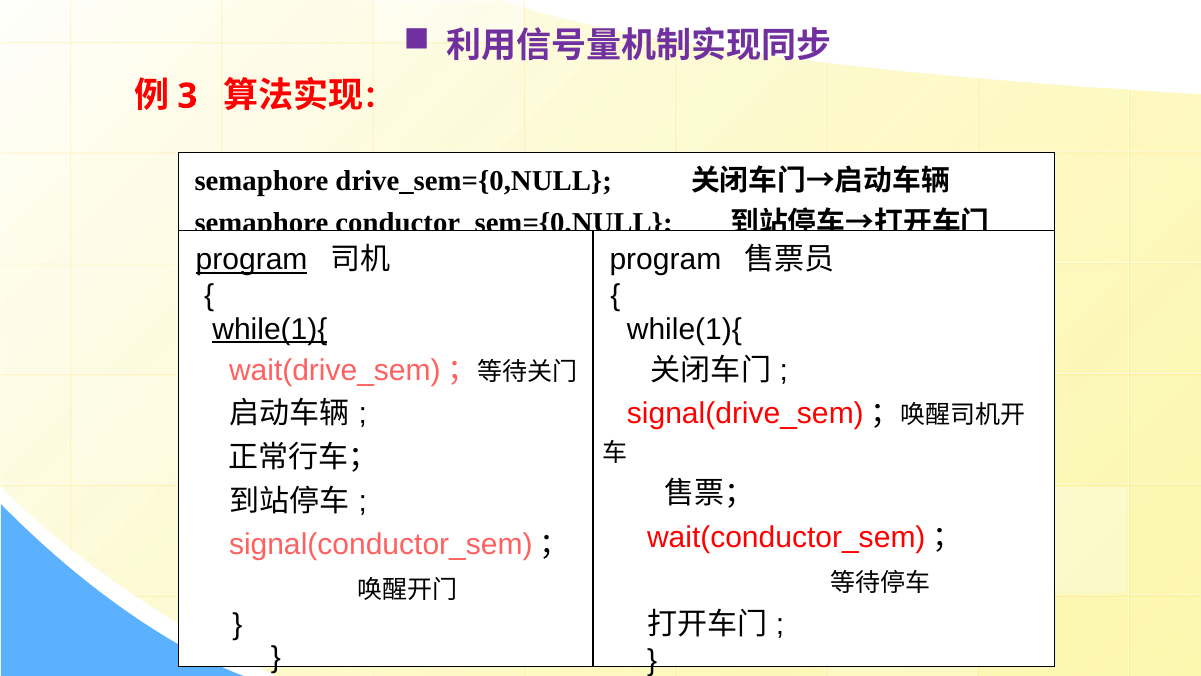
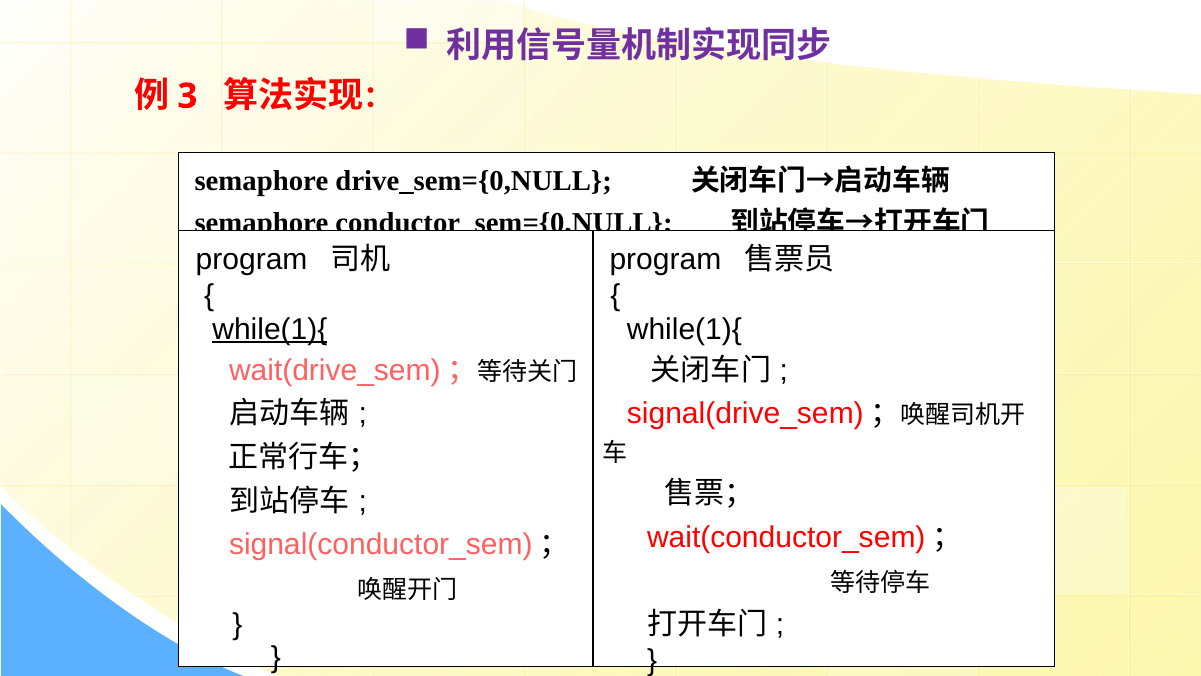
program at (252, 260) underline: present -> none
